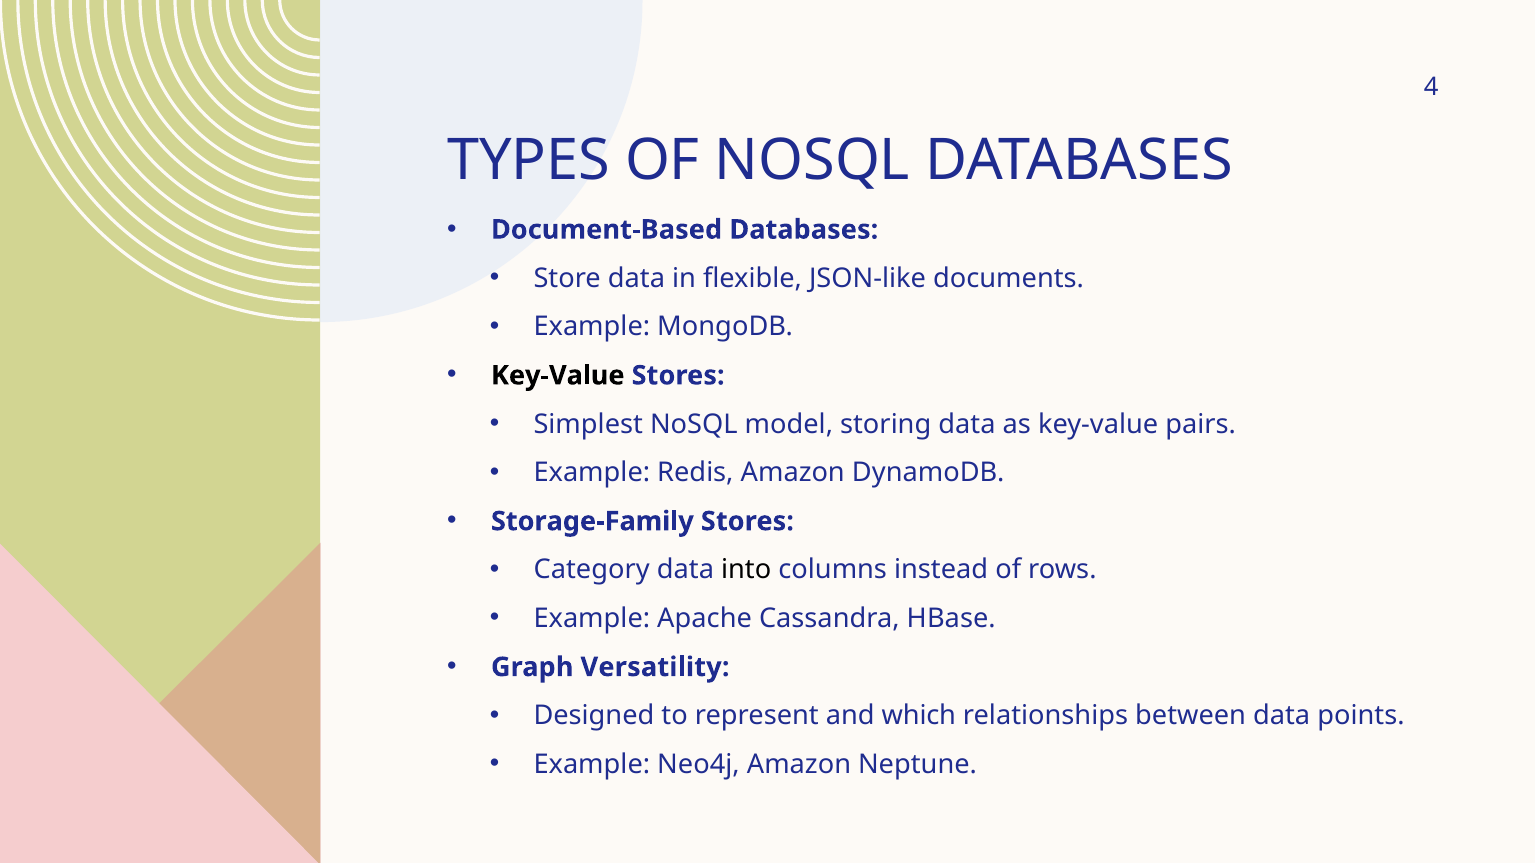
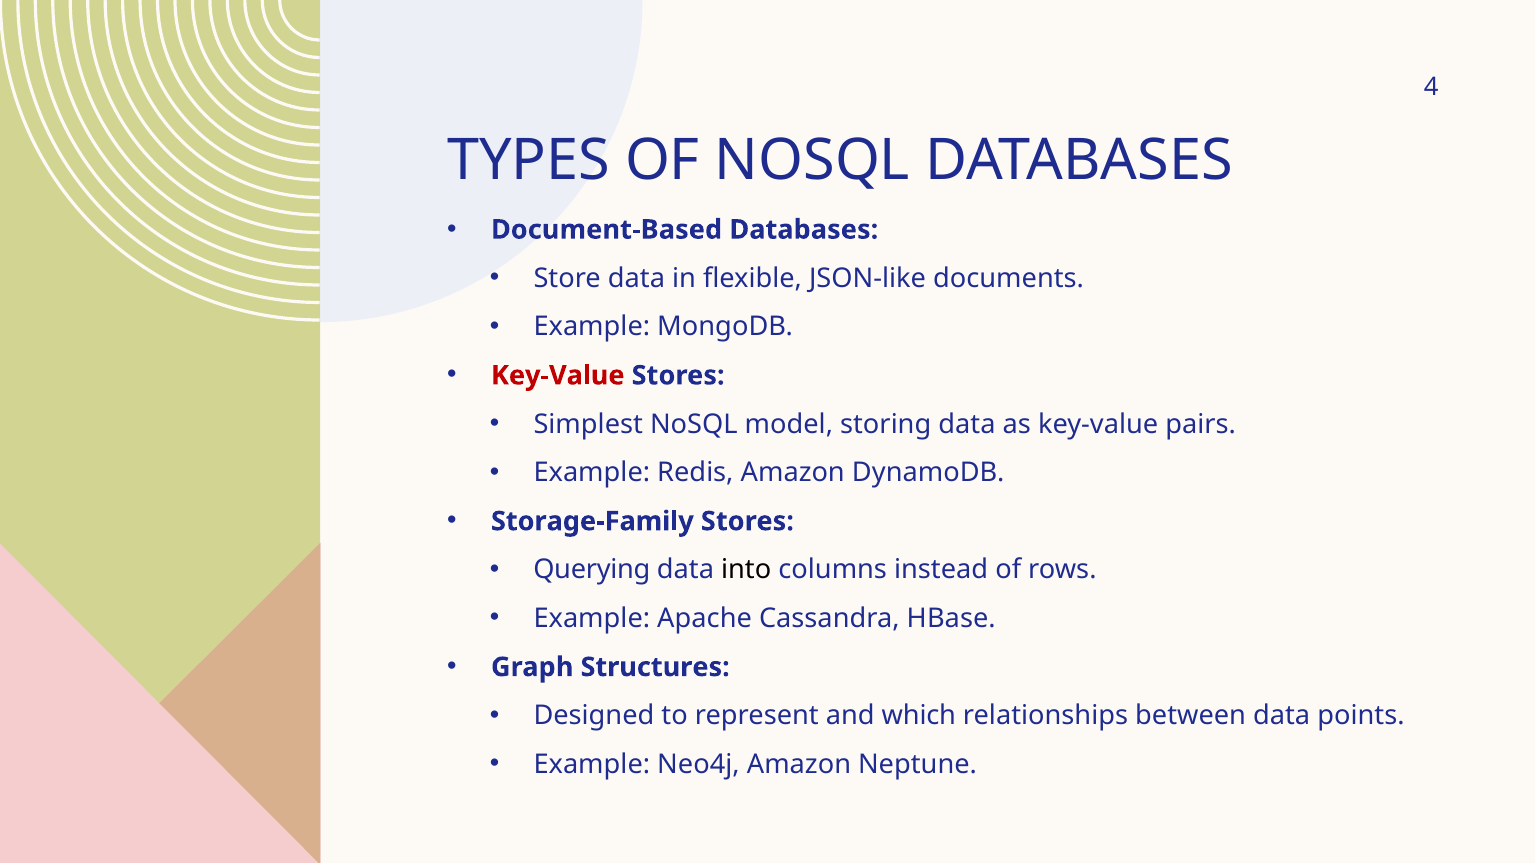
Key-Value at (558, 376) colour: black -> red
Category: Category -> Querying
Versatility: Versatility -> Structures
